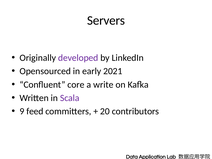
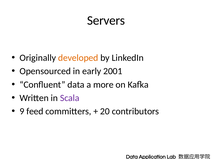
developed colour: purple -> orange
2021: 2021 -> 2001
Confluent core: core -> data
write: write -> more
